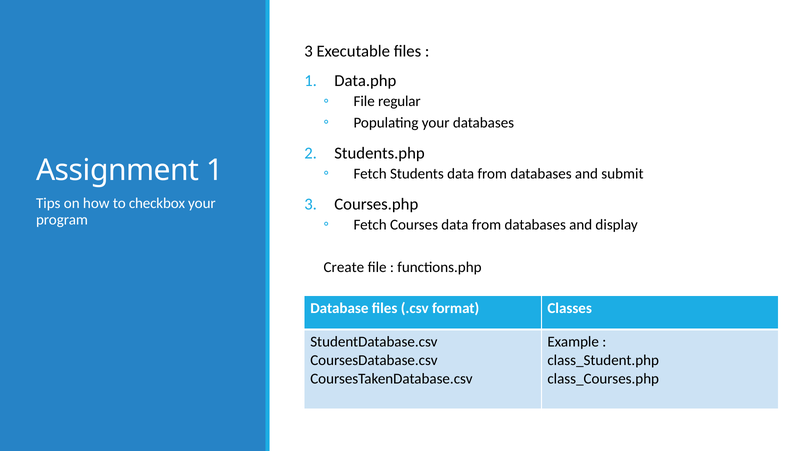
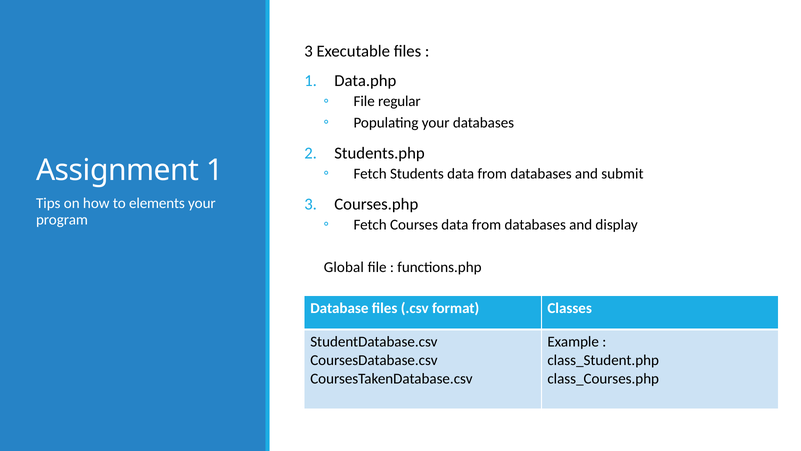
checkbox: checkbox -> elements
Create: Create -> Global
